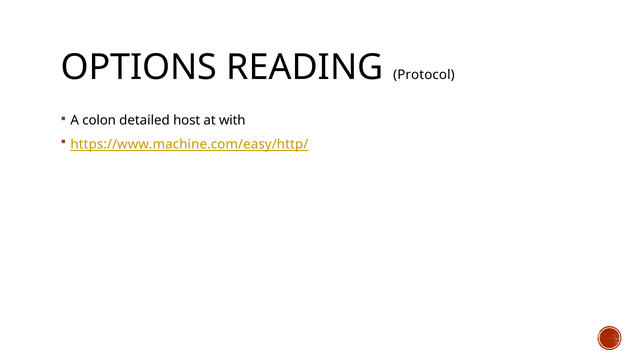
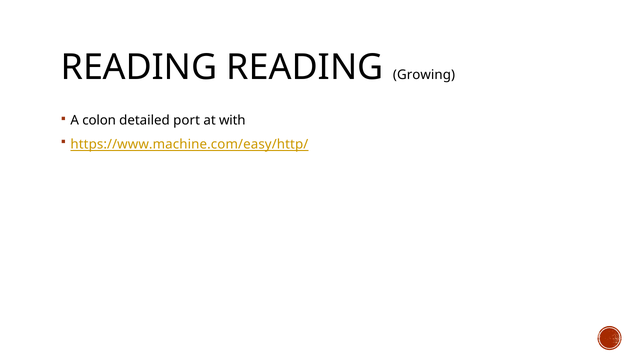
OPTIONS at (139, 67): OPTIONS -> READING
Protocol: Protocol -> Growing
host: host -> port
